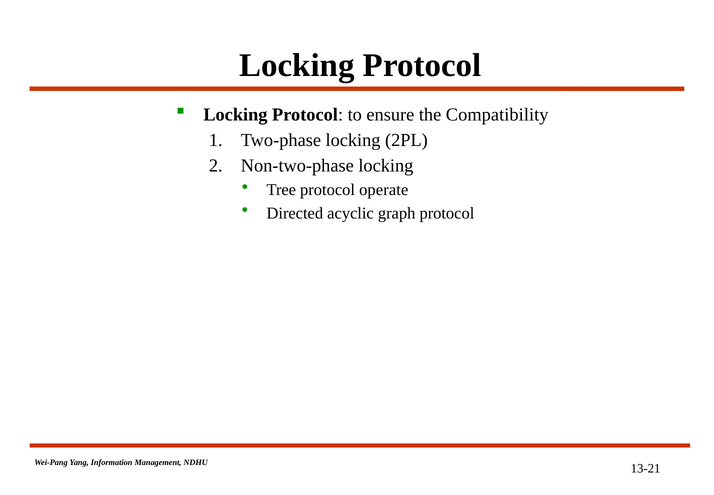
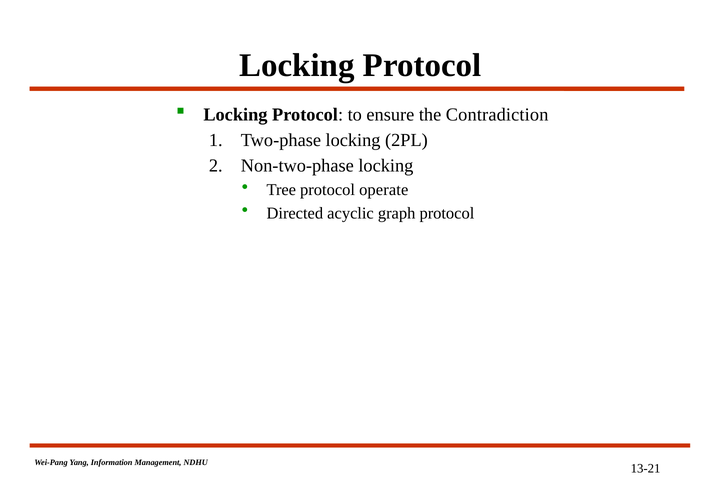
Compatibility: Compatibility -> Contradiction
